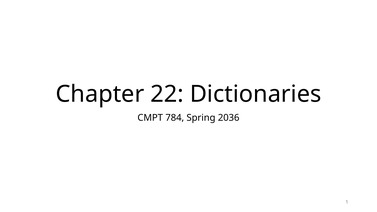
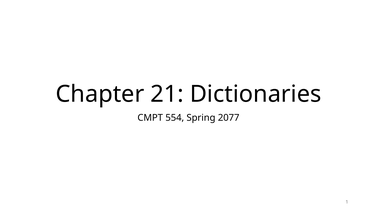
22: 22 -> 21
784: 784 -> 554
2036: 2036 -> 2077
